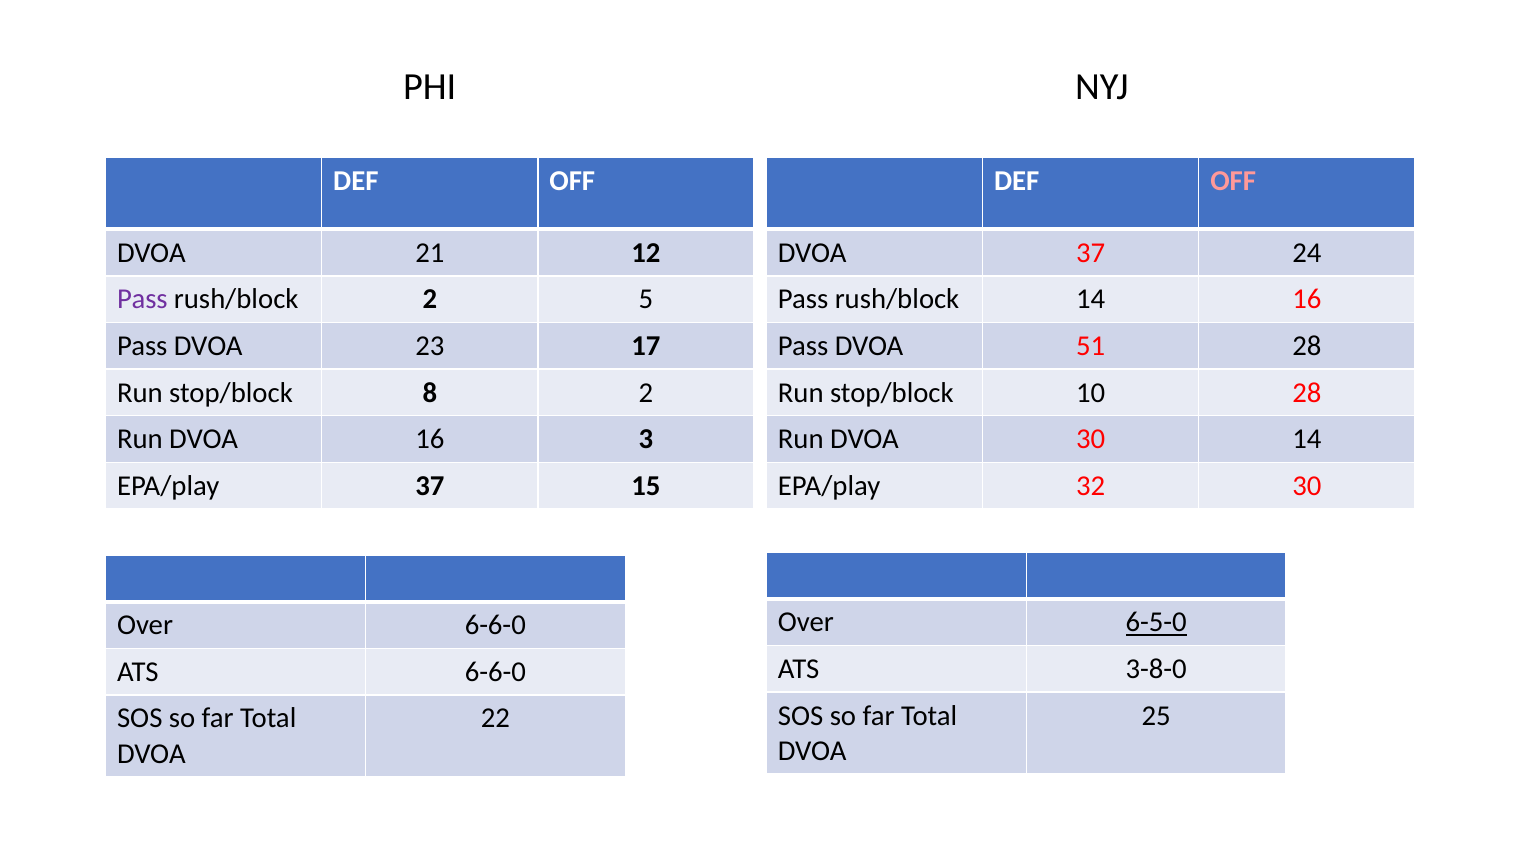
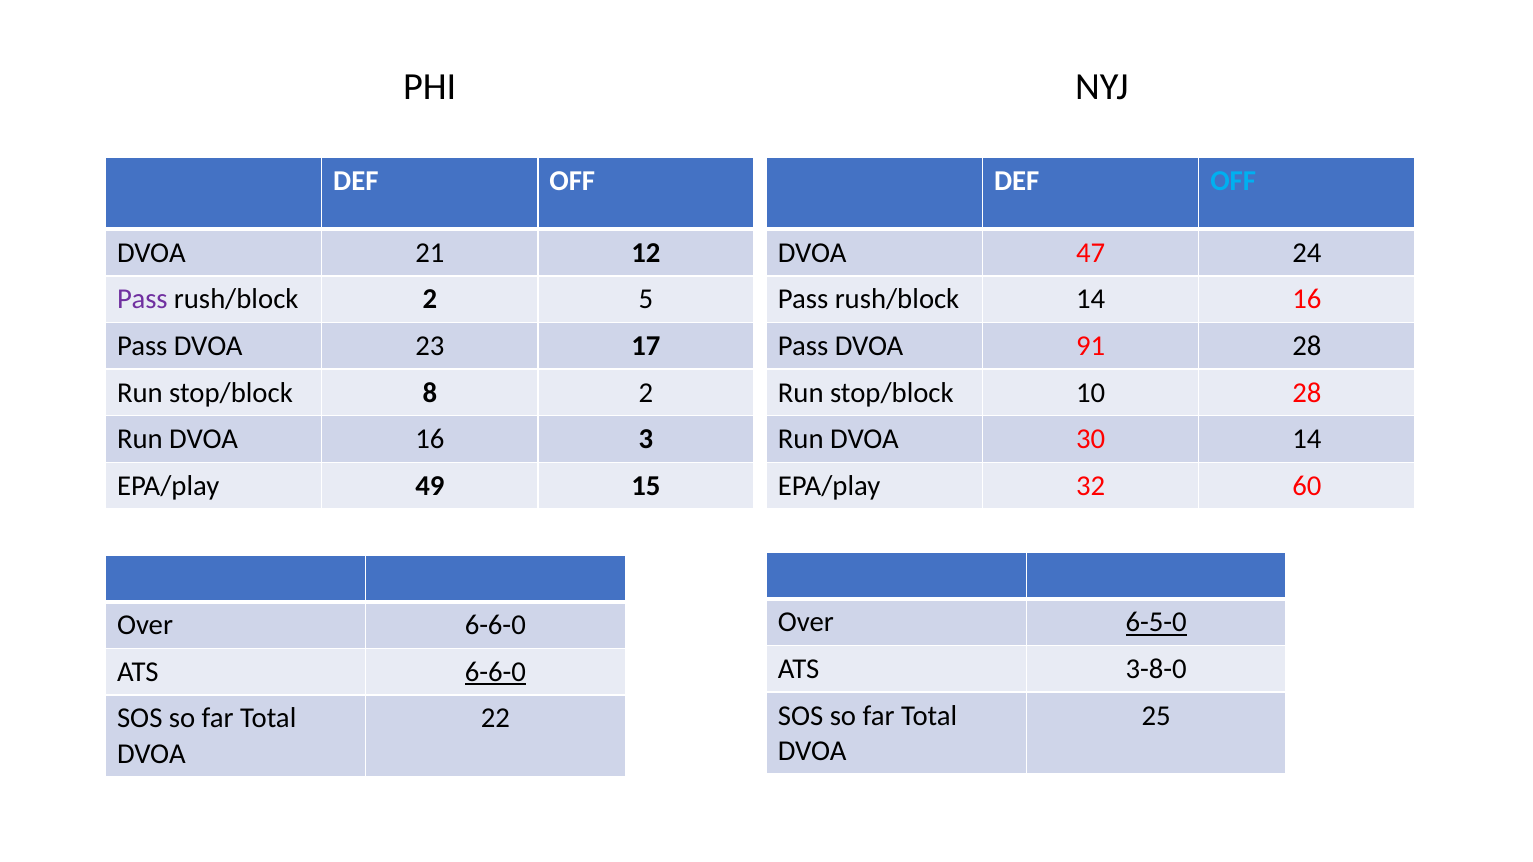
OFF at (1233, 181) colour: pink -> light blue
DVOA 37: 37 -> 47
51: 51 -> 91
EPA/play 37: 37 -> 49
32 30: 30 -> 60
6-6-0 at (495, 672) underline: none -> present
